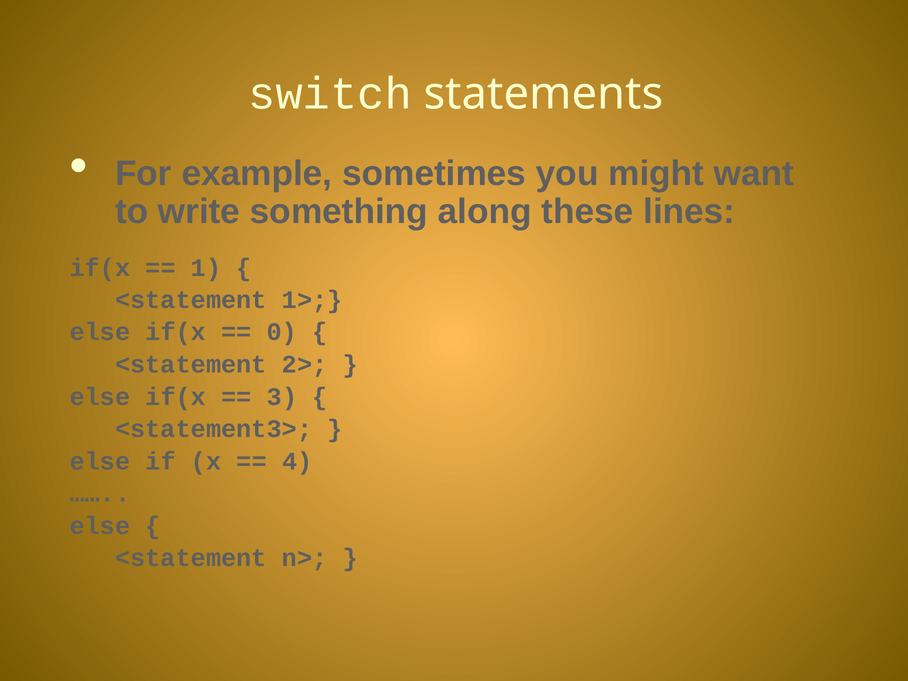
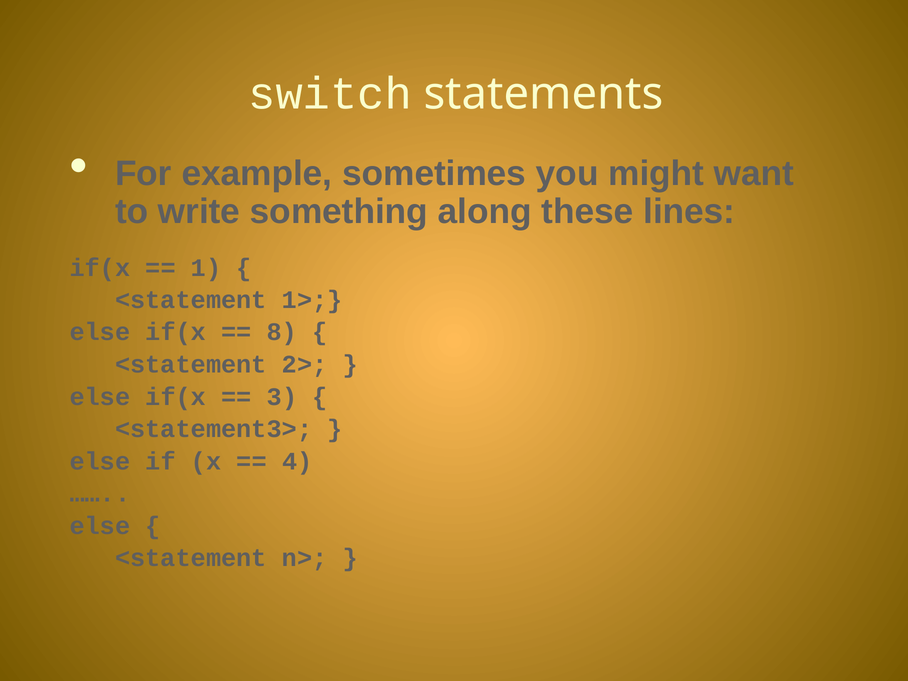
0: 0 -> 8
